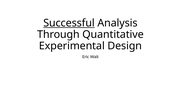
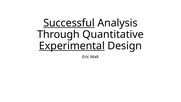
Experimental underline: none -> present
